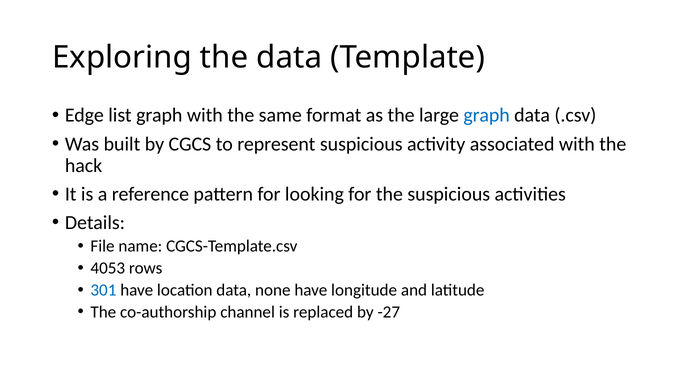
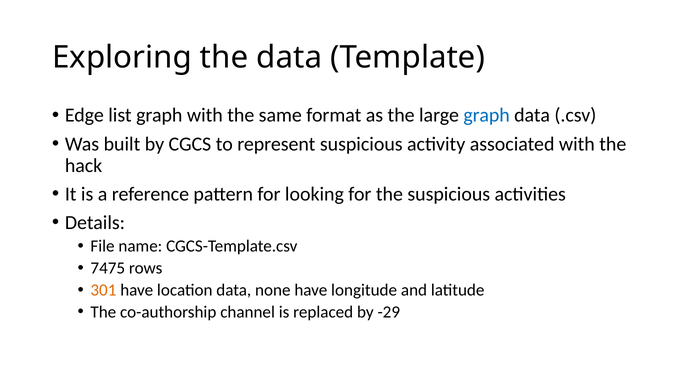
4053: 4053 -> 7475
301 colour: blue -> orange
-27: -27 -> -29
